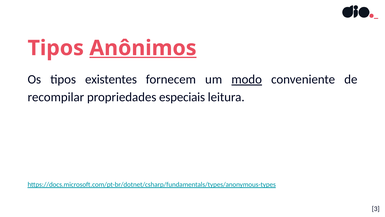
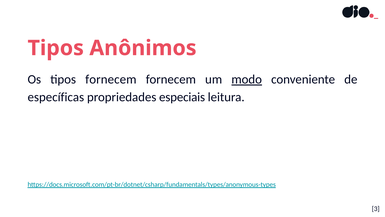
Anônimos underline: present -> none
tipos existentes: existentes -> fornecem
recompilar: recompilar -> específicas
